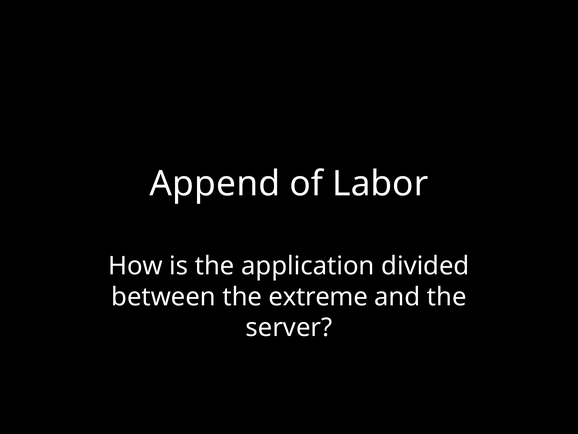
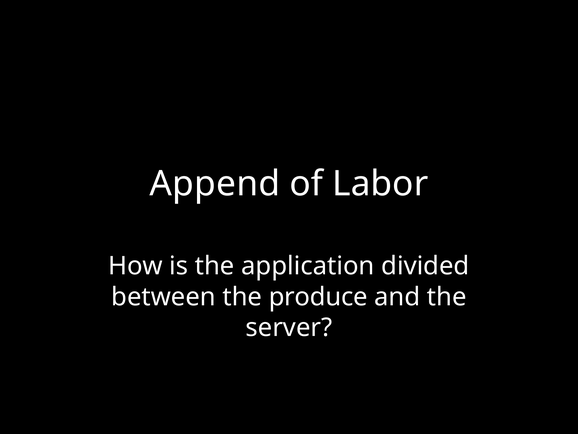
extreme: extreme -> produce
